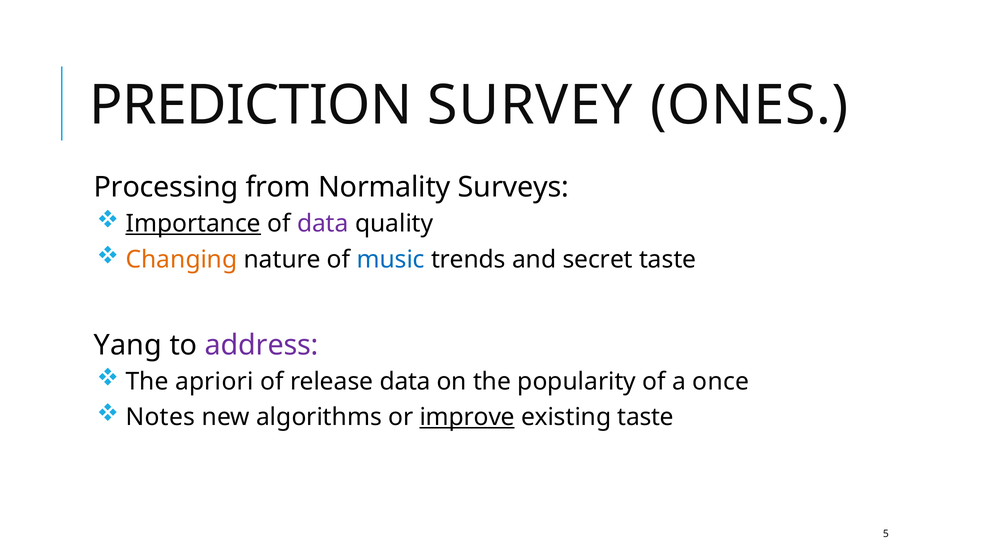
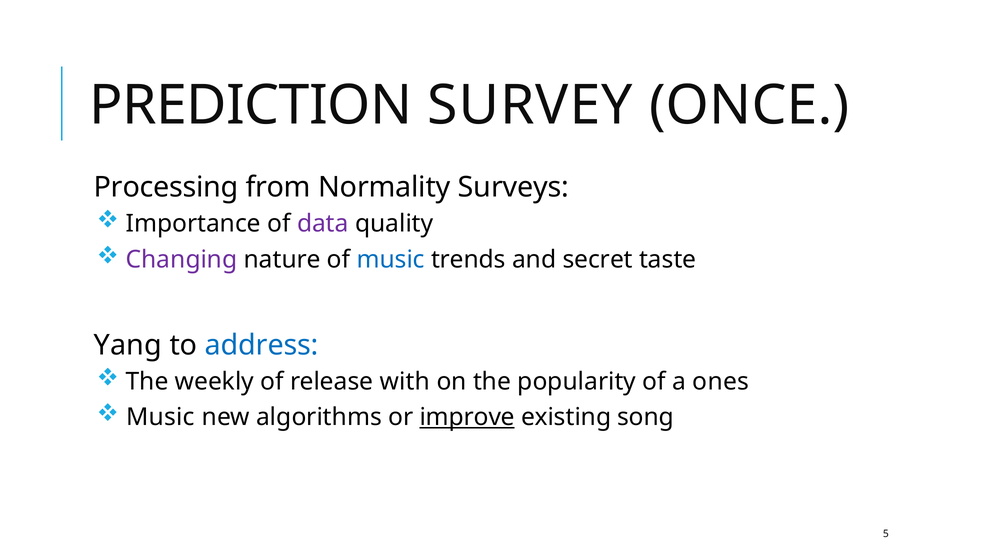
ONES: ONES -> ONCE
Importance underline: present -> none
Changing colour: orange -> purple
address colour: purple -> blue
apriori: apriori -> weekly
release data: data -> with
once: once -> ones
Notes at (160, 417): Notes -> Music
existing taste: taste -> song
